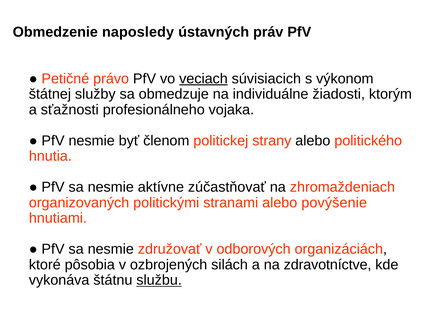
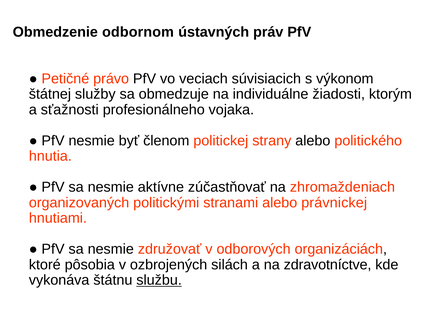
naposledy: naposledy -> odbornom
veciach underline: present -> none
povýšenie: povýšenie -> právnickej
